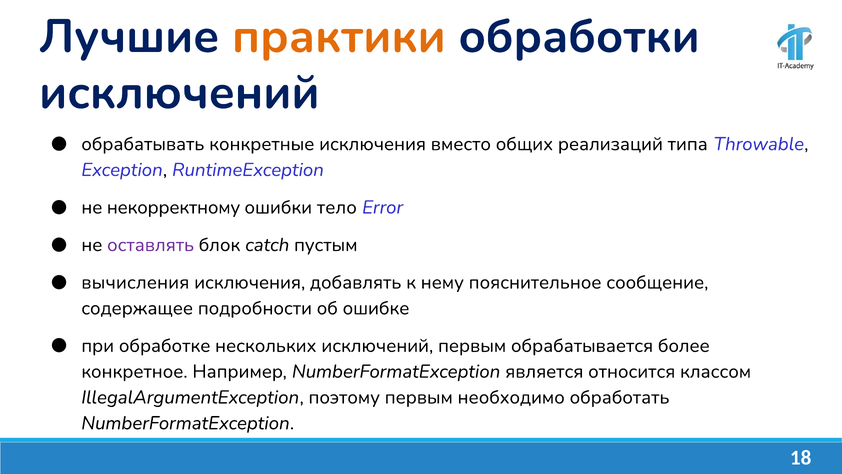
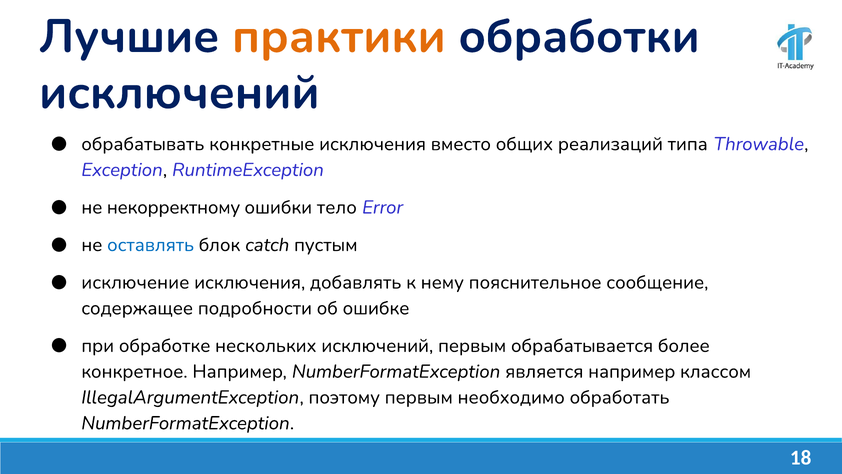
оставлять colour: purple -> blue
вычисления: вычисления -> исключение
является относится: относится -> например
